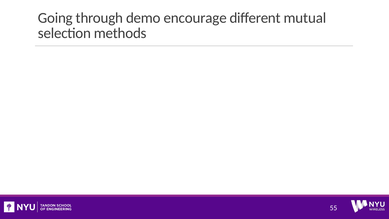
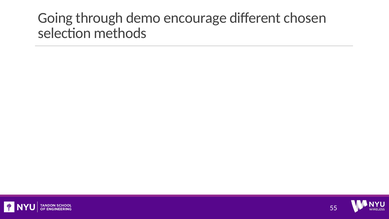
mutual: mutual -> chosen
